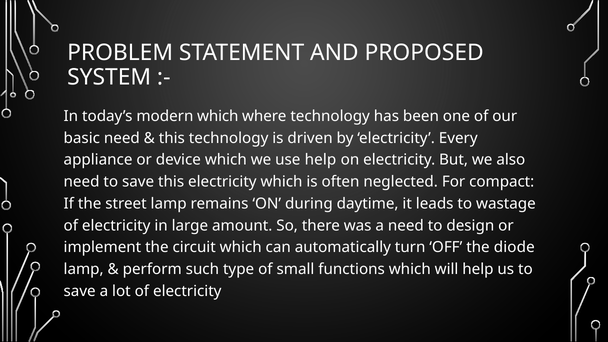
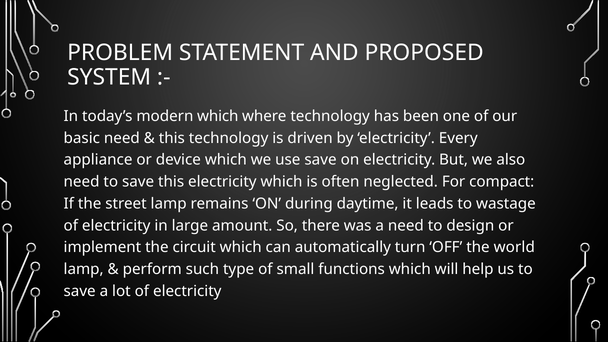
use help: help -> save
diode: diode -> world
